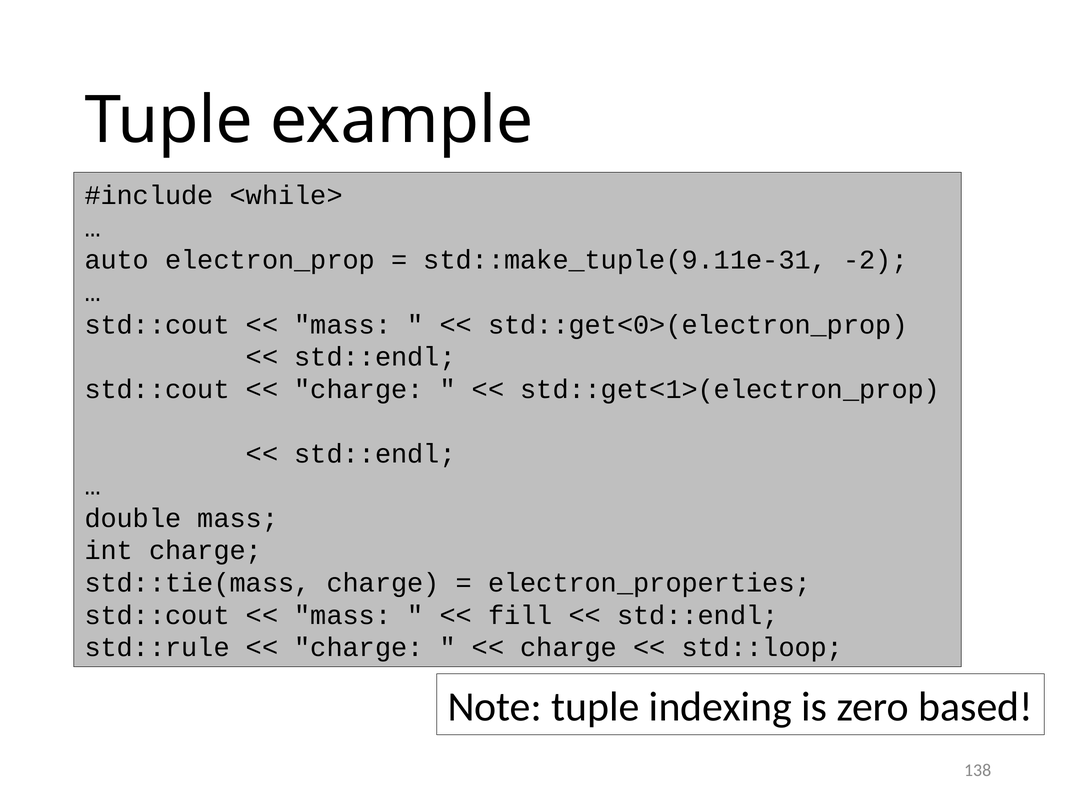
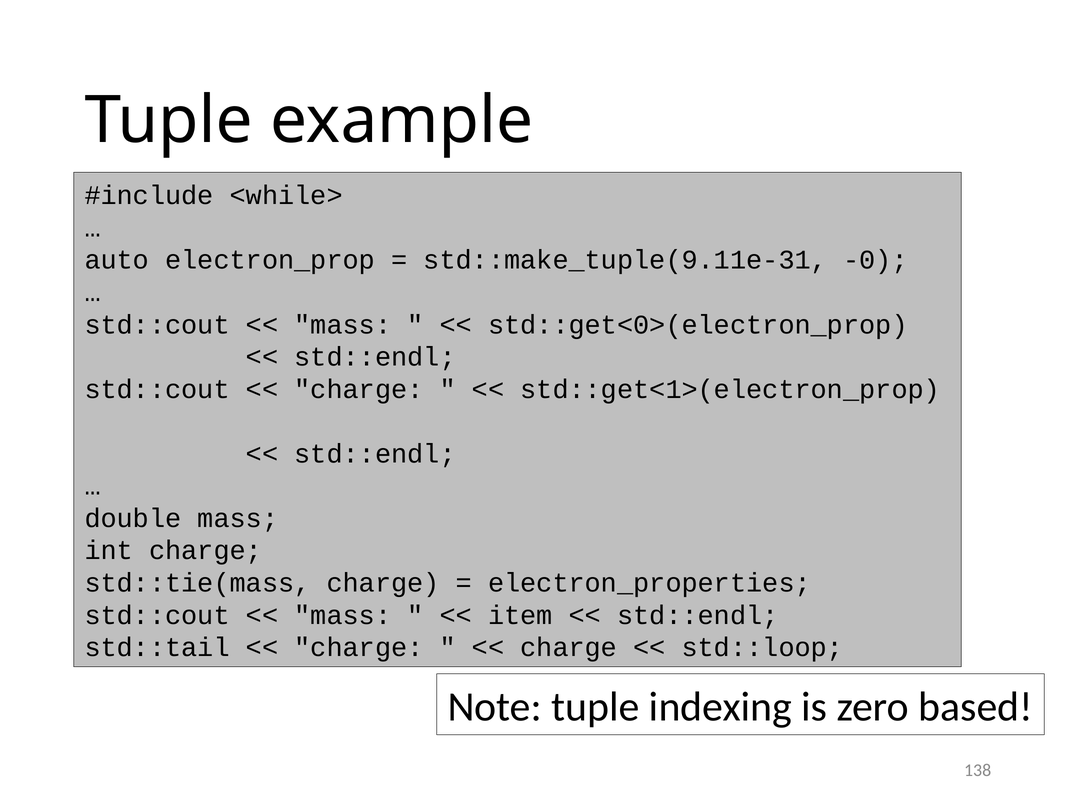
-2: -2 -> -0
fill: fill -> item
std::rule: std::rule -> std::tail
